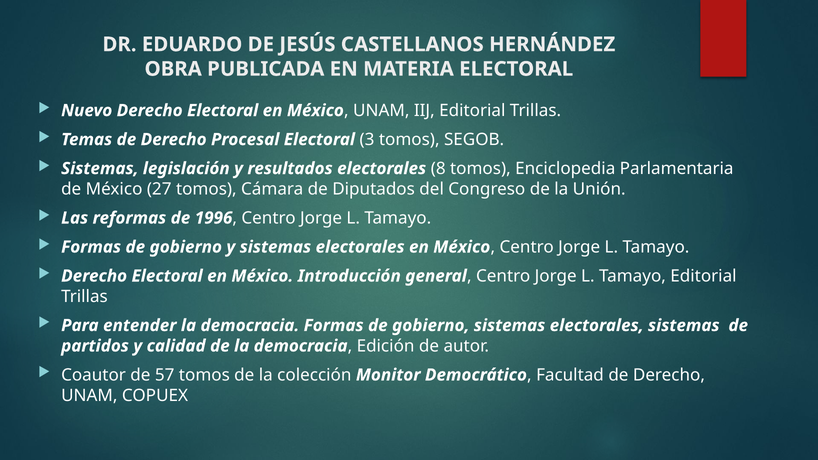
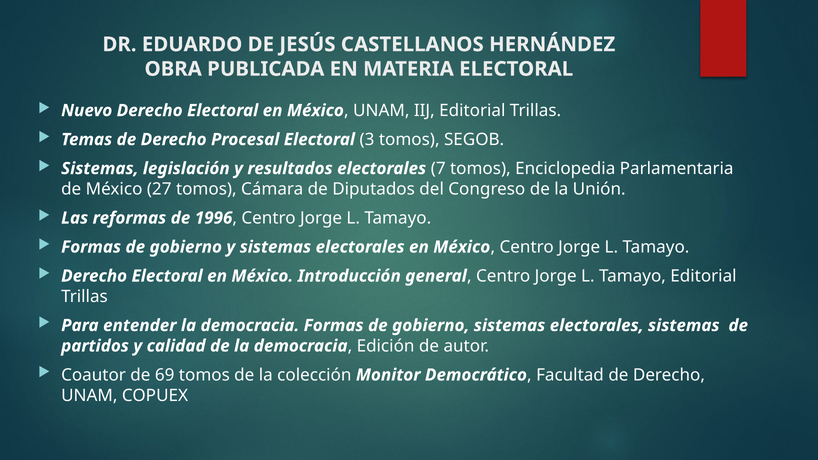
8: 8 -> 7
57: 57 -> 69
